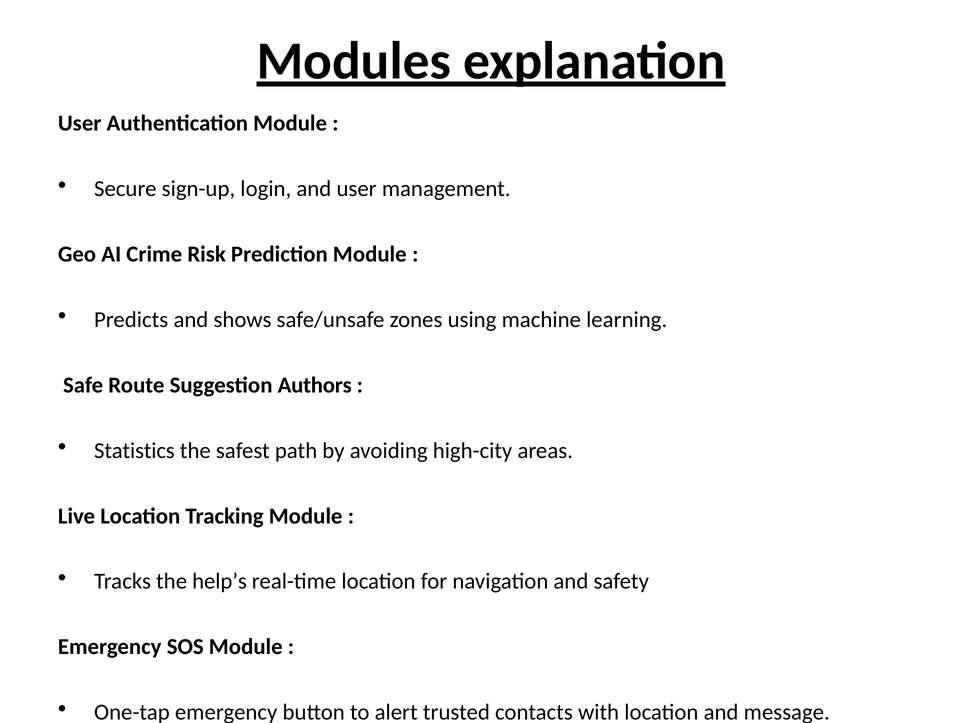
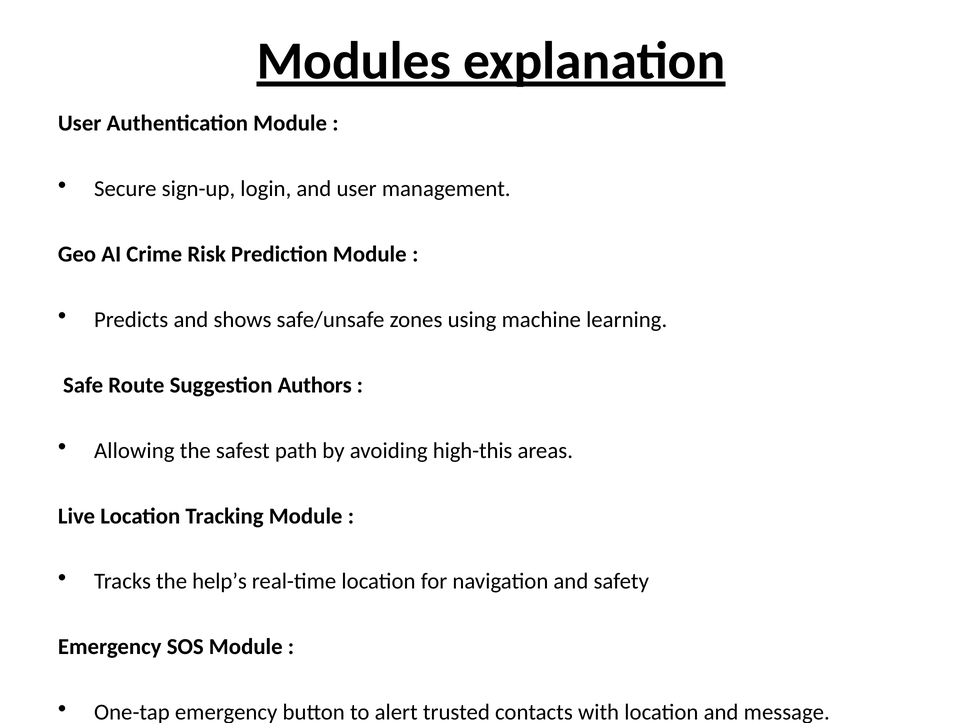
Statistics: Statistics -> Allowing
high-city: high-city -> high-this
